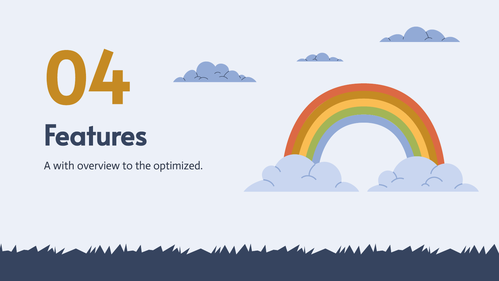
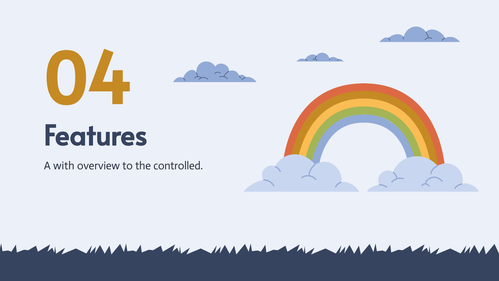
optimized: optimized -> controlled
